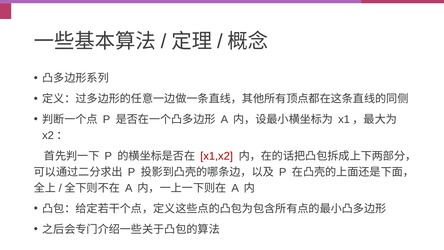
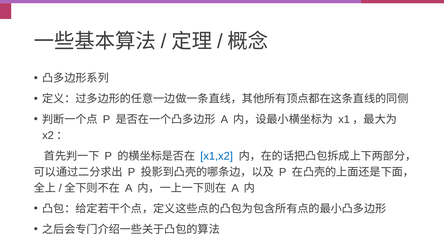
x1,x2 colour: red -> blue
